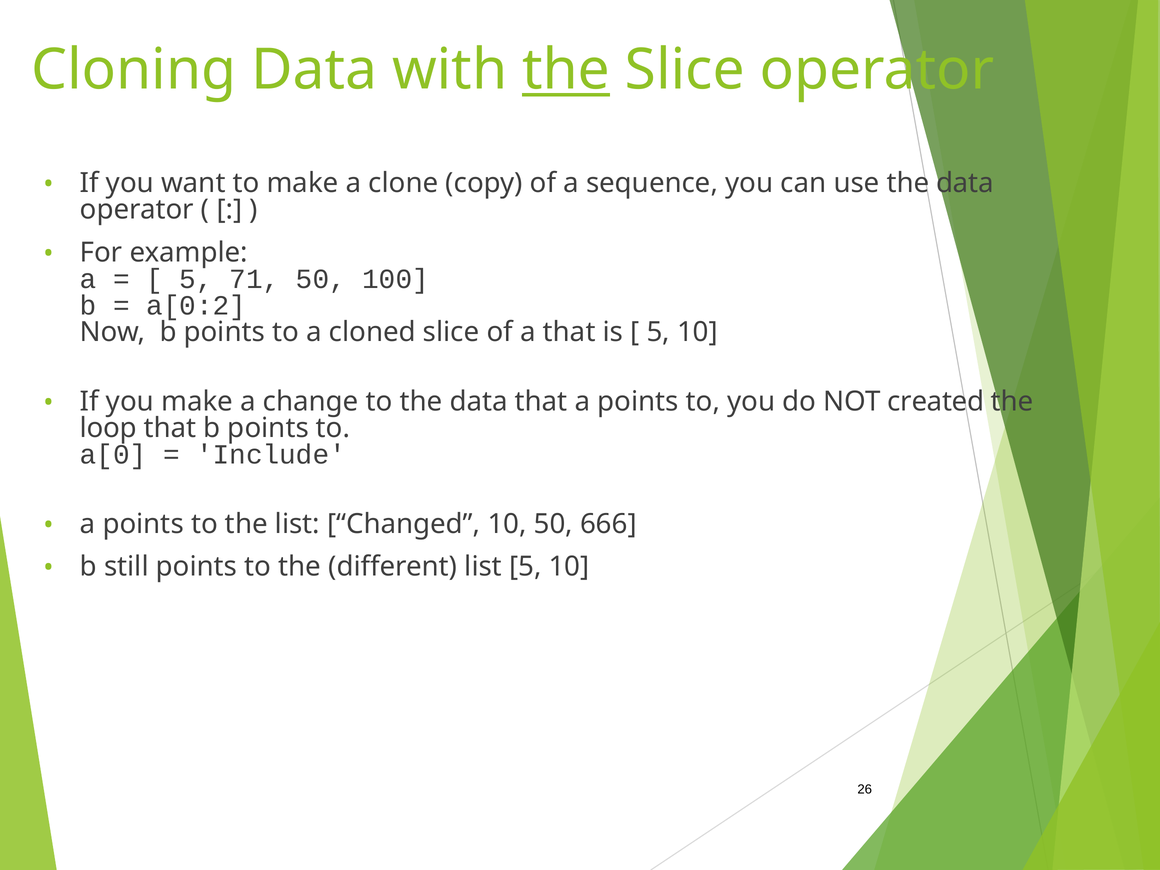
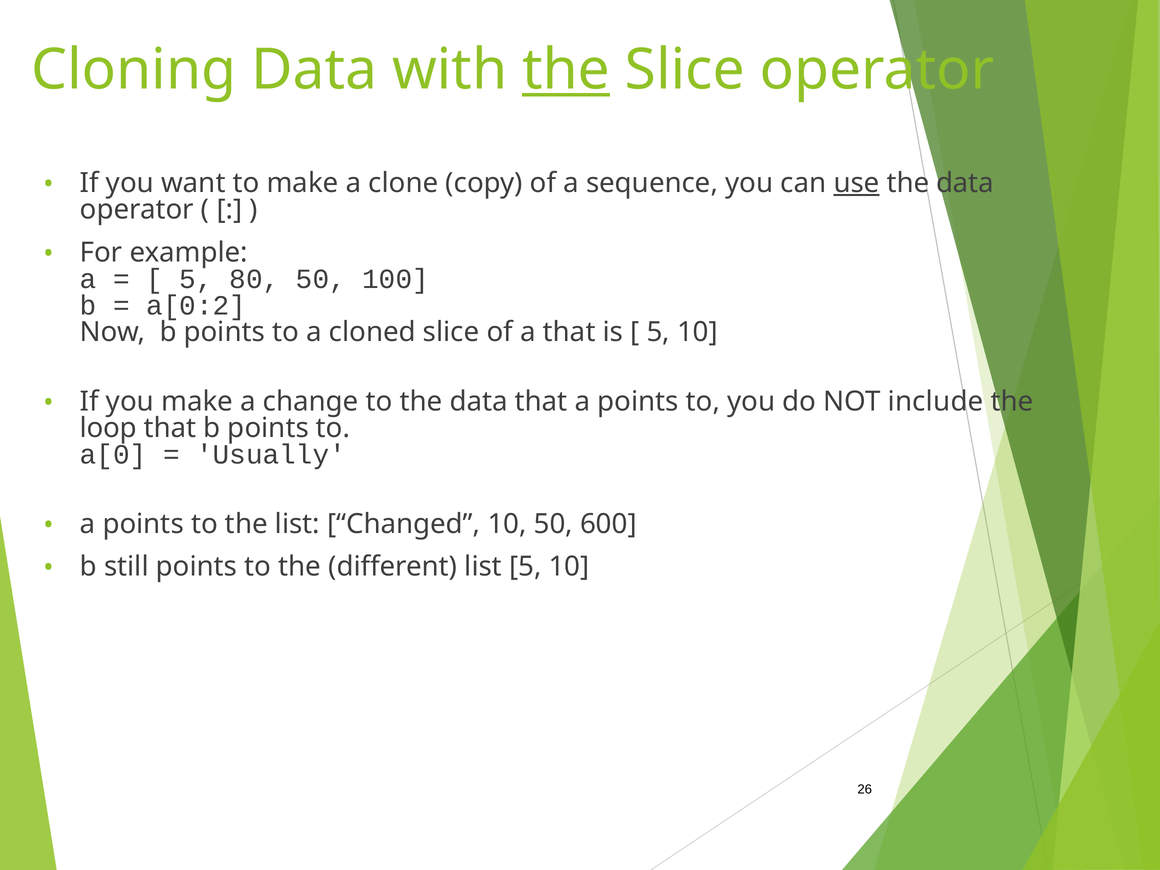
use underline: none -> present
71: 71 -> 80
created: created -> include
Include: Include -> Usually
666: 666 -> 600
